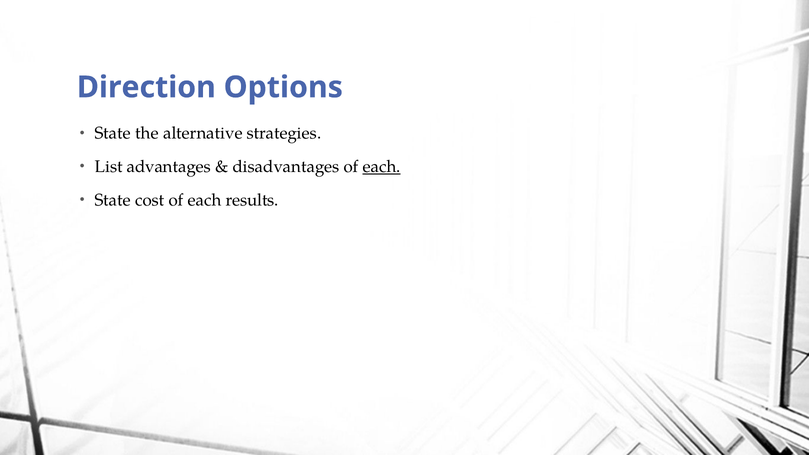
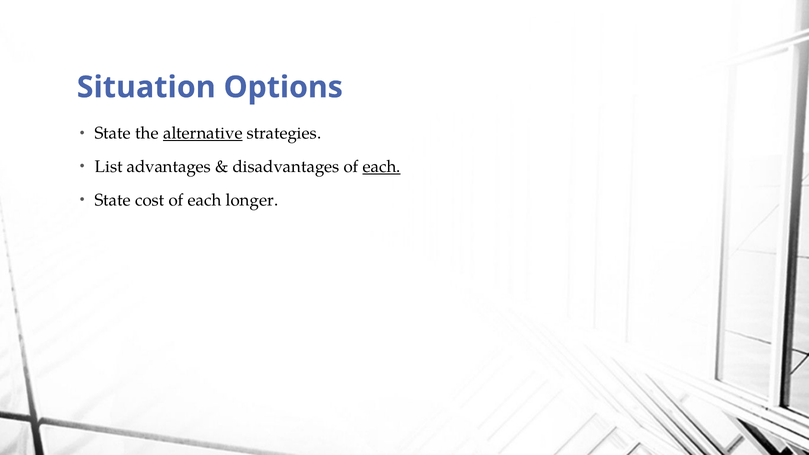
Direction: Direction -> Situation
alternative underline: none -> present
results: results -> longer
